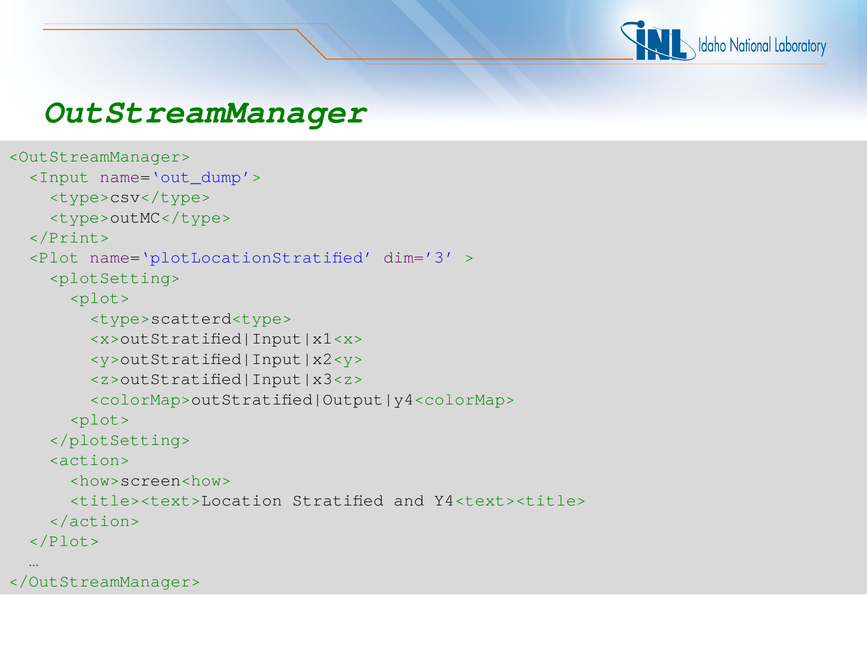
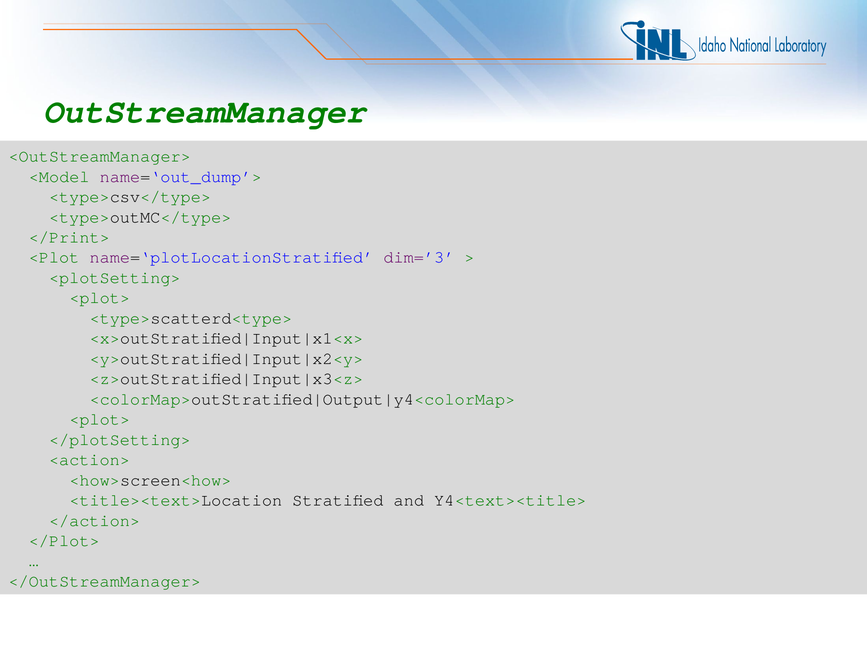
<Input: <Input -> <Model
